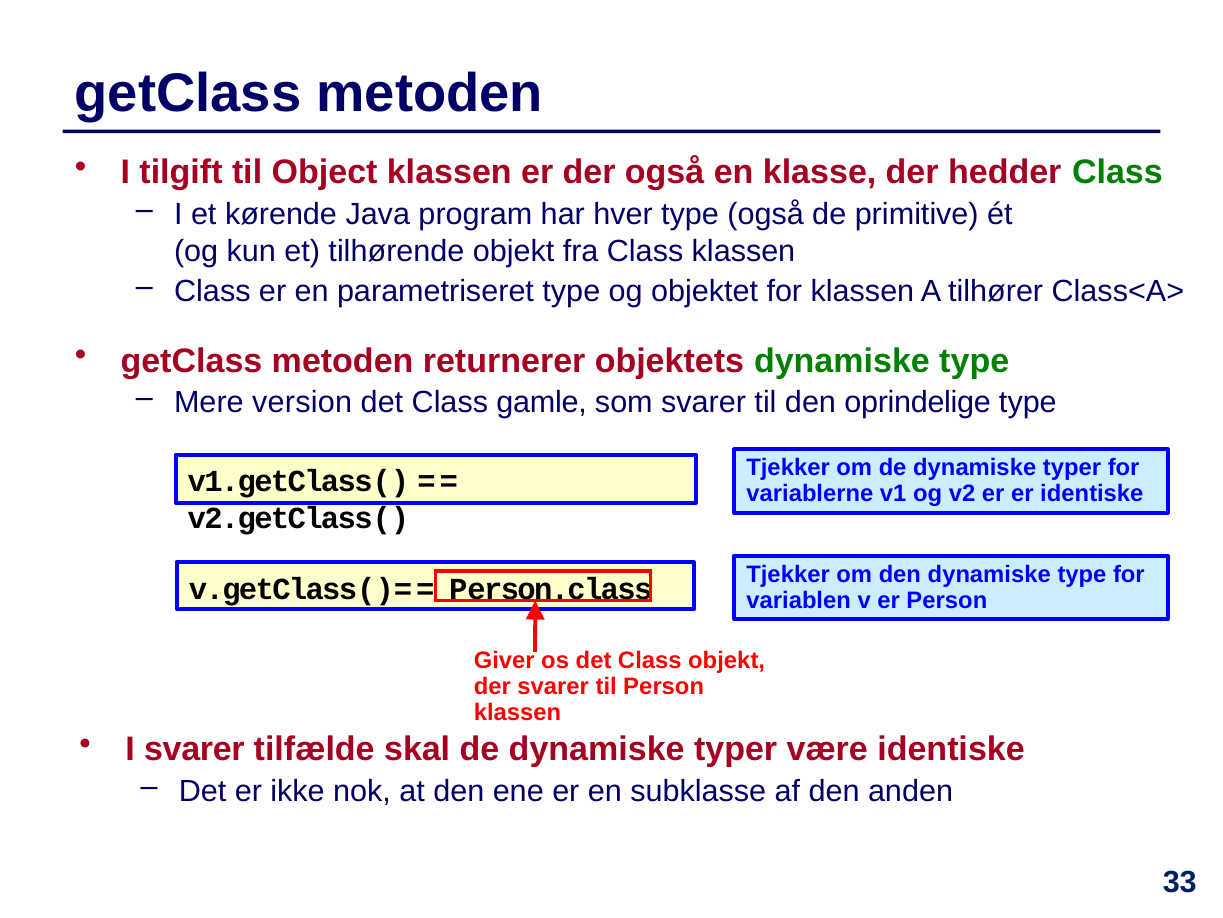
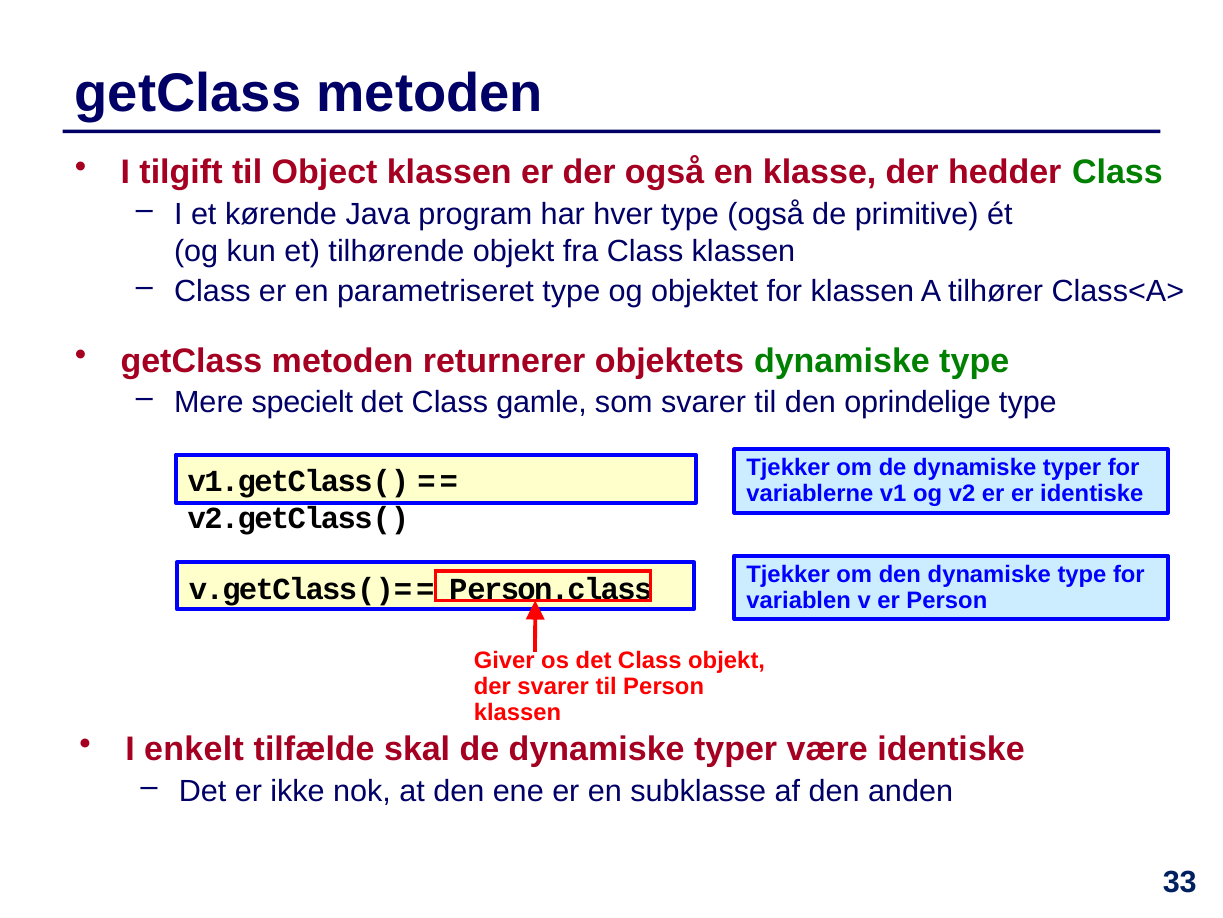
version: version -> specielt
I svarer: svarer -> enkelt
